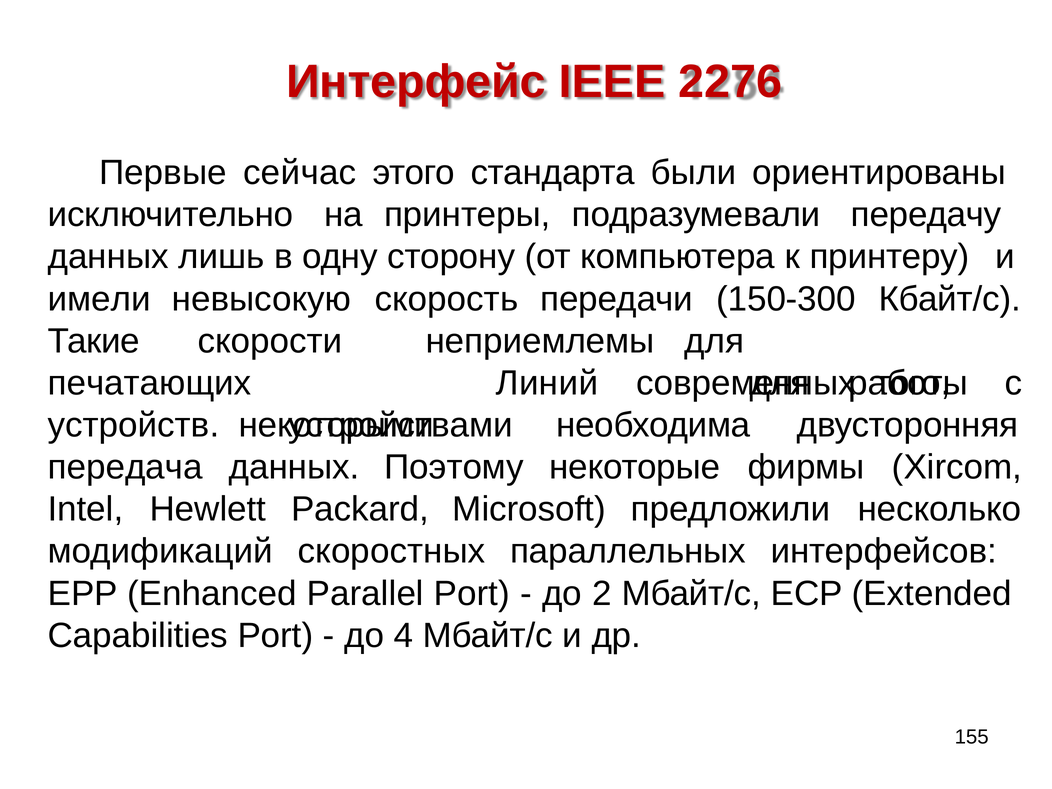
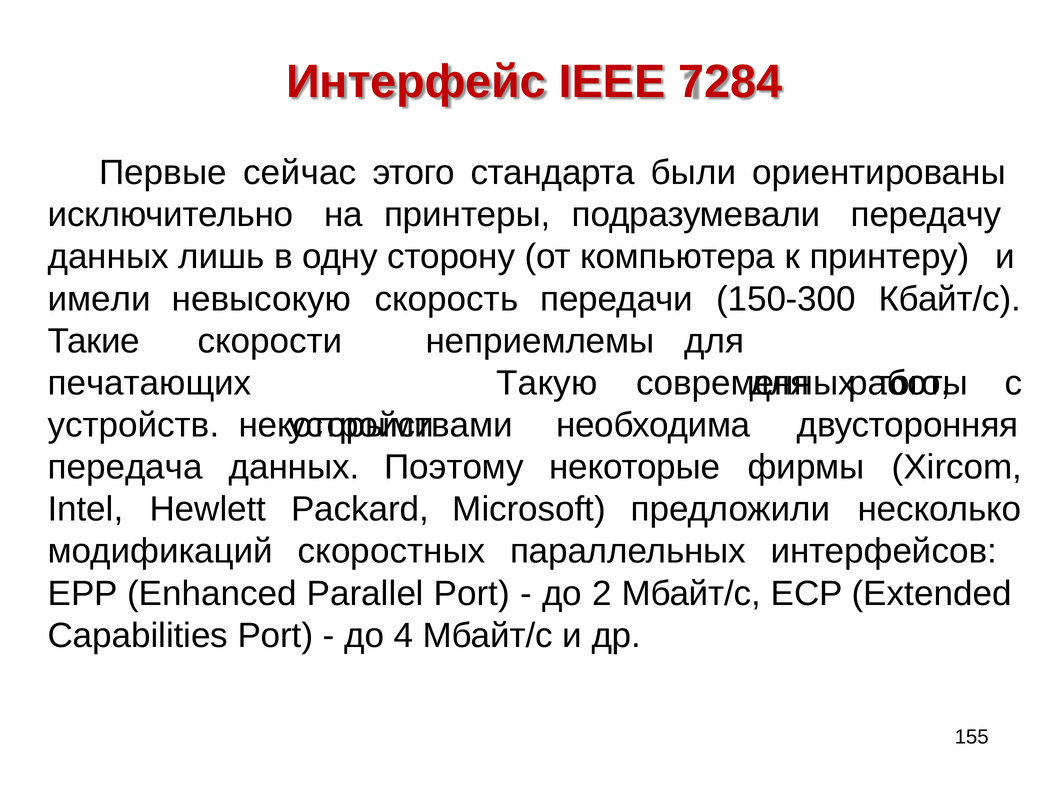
2276: 2276 -> 7284
Линий: Линий -> Такую
